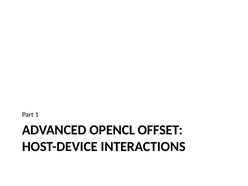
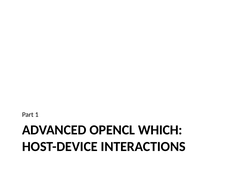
OFFSET: OFFSET -> WHICH
